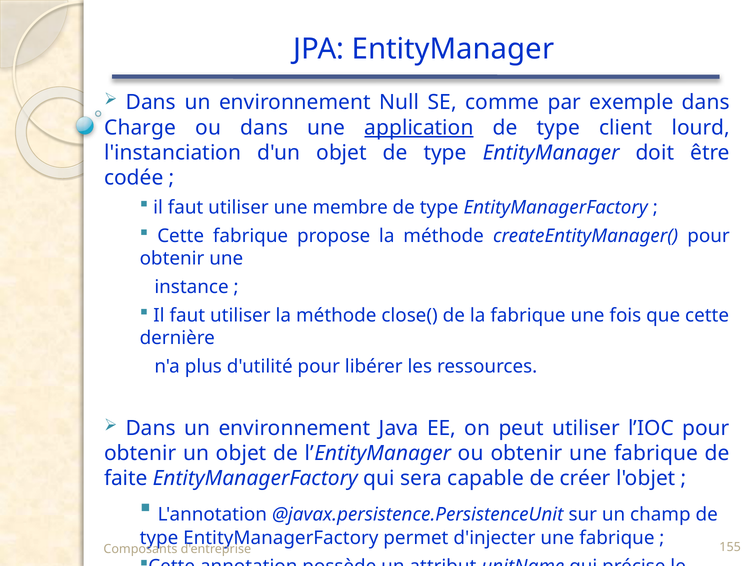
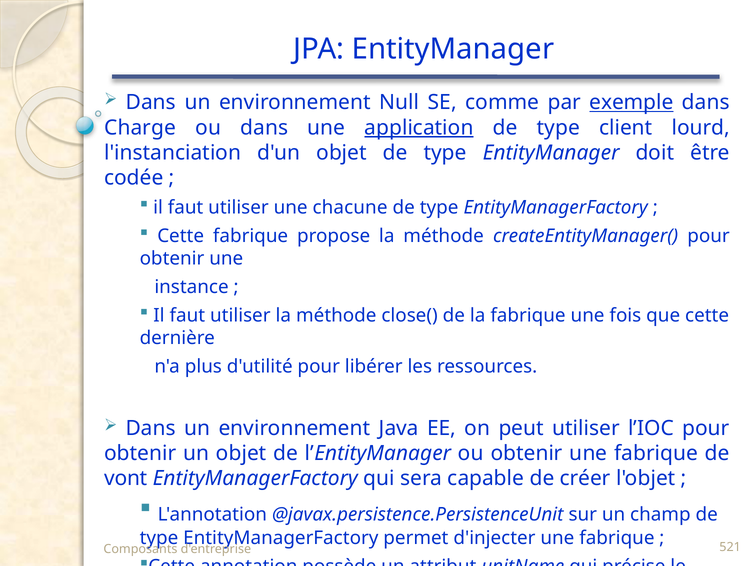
exemple underline: none -> present
membre: membre -> chacune
faite: faite -> vont
155: 155 -> 521
